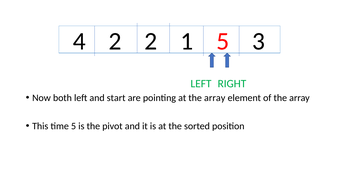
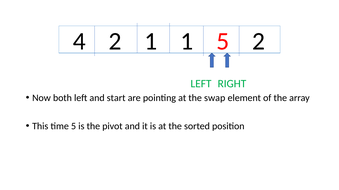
2 2: 2 -> 1
5 3: 3 -> 2
at the array: array -> swap
